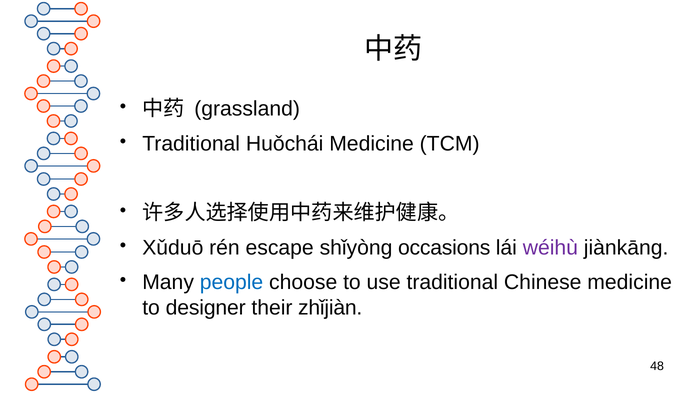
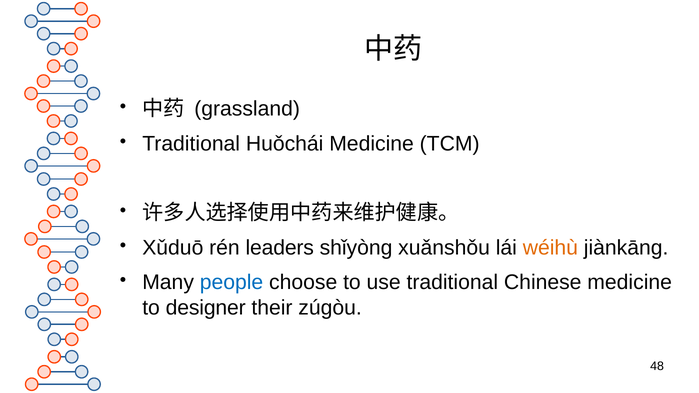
escape: escape -> leaders
occasions: occasions -> xuǎnshǒu
wéihù colour: purple -> orange
zhǐjiàn: zhǐjiàn -> zúgòu
